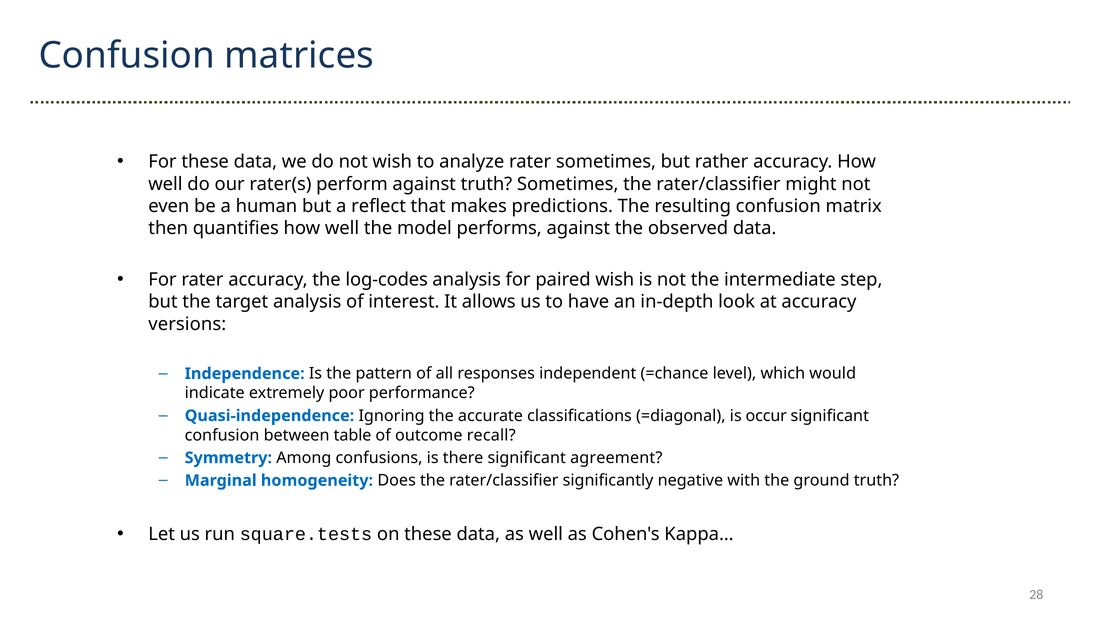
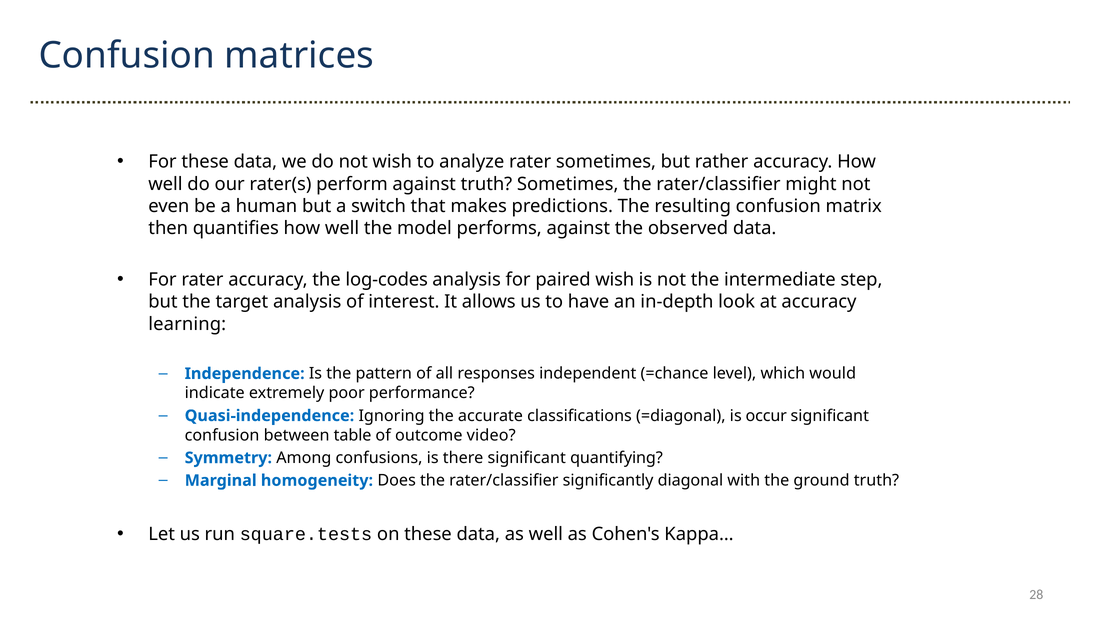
reflect: reflect -> switch
versions: versions -> learning
recall: recall -> video
agreement: agreement -> quantifying
negative: negative -> diagonal
